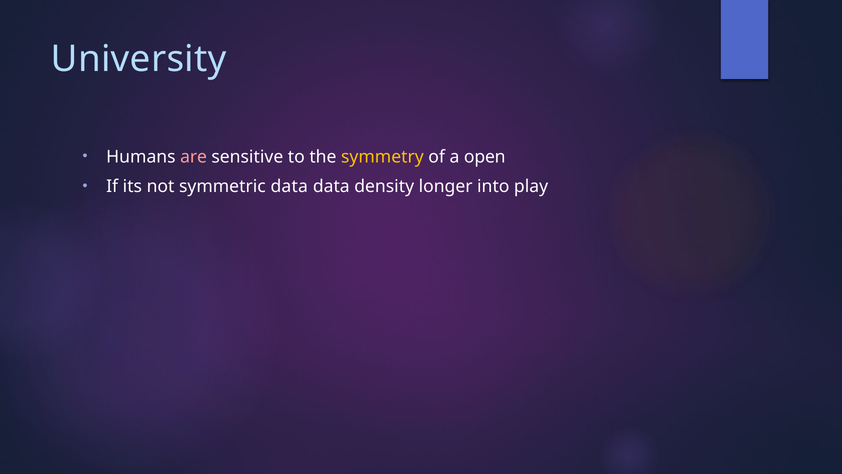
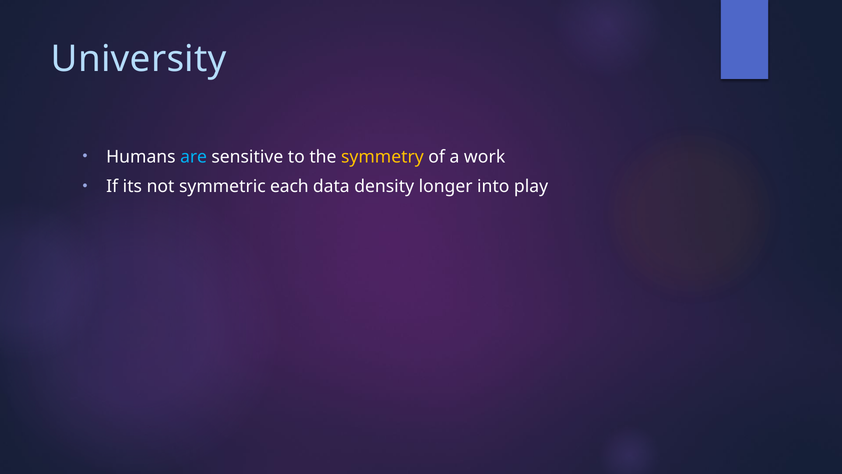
are colour: pink -> light blue
open: open -> work
symmetric data: data -> each
